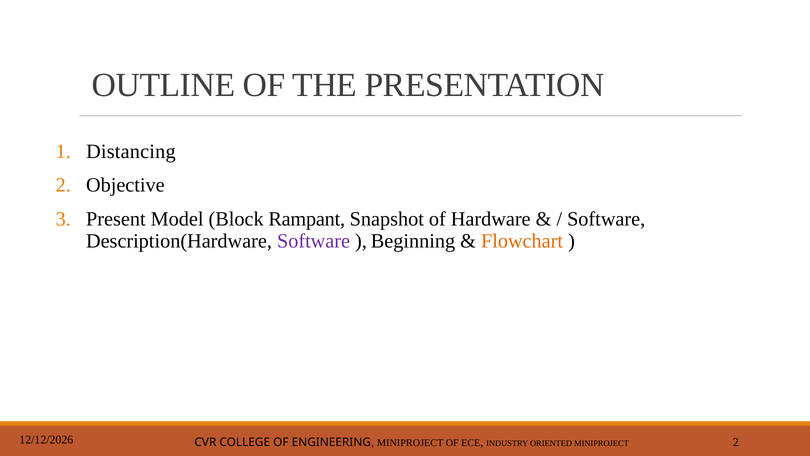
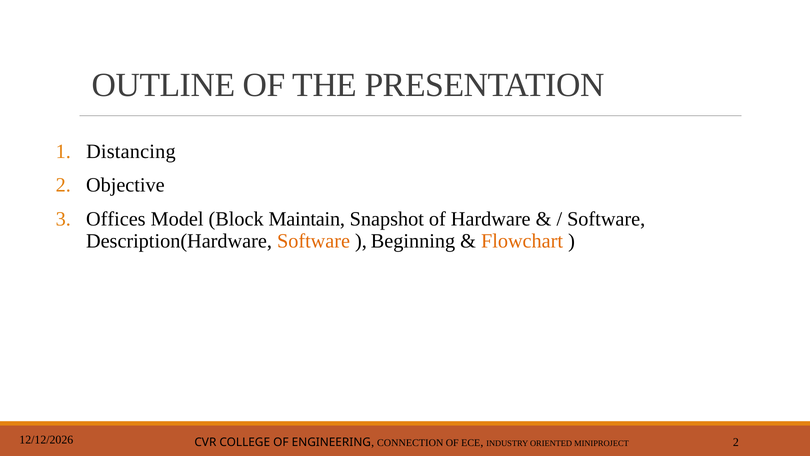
Present: Present -> Offices
Rampant: Rampant -> Maintain
Software at (314, 241) colour: purple -> orange
MINIPROJECT at (410, 443): MINIPROJECT -> CONNECTION
